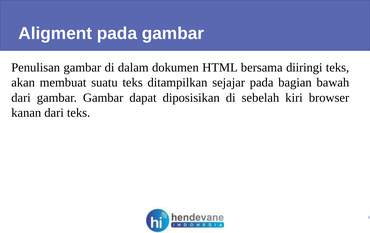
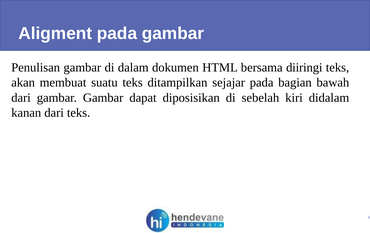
browser: browser -> didalam
